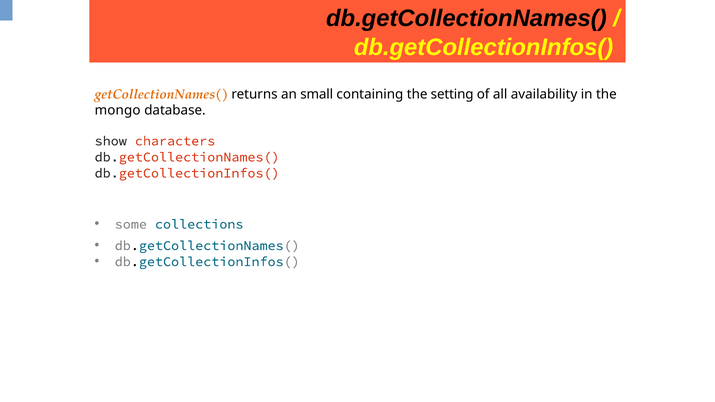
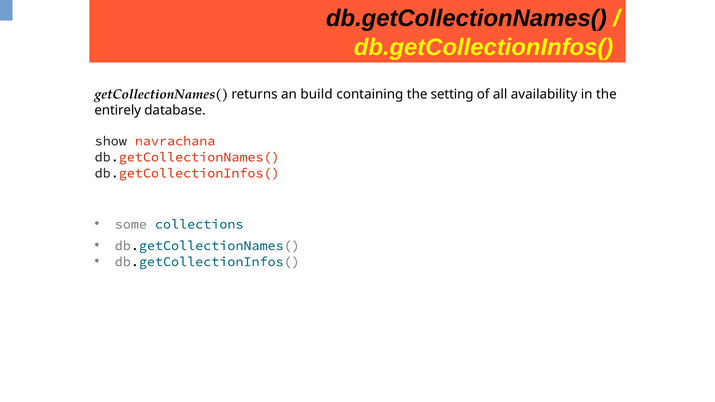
getCollectionNames( colour: orange -> black
small: small -> build
mongo: mongo -> entirely
characters: characters -> navrachana
